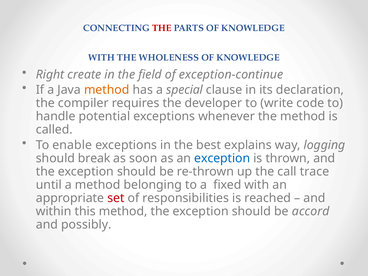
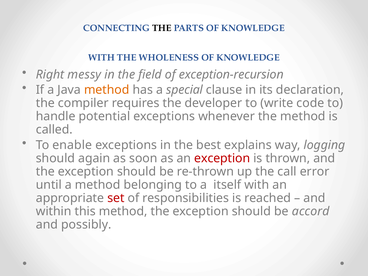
THE at (162, 28) colour: red -> black
create: create -> messy
exception-continue: exception-continue -> exception-recursion
break: break -> again
exception at (222, 158) colour: blue -> red
trace: trace -> error
fixed: fixed -> itself
